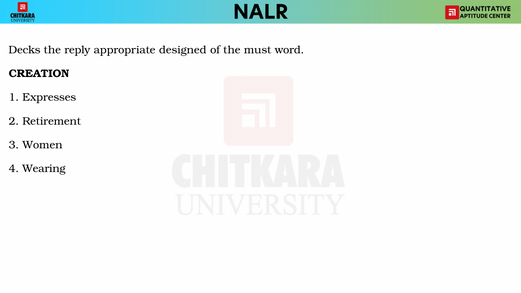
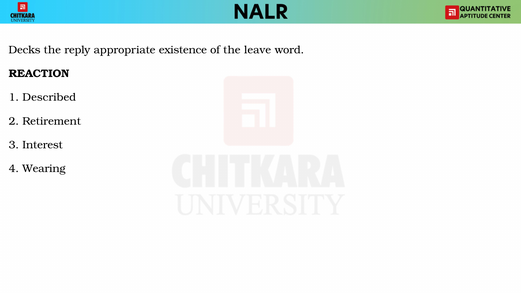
designed: designed -> existence
must: must -> leave
CREATION: CREATION -> REACTION
Expresses: Expresses -> Described
Women: Women -> Interest
